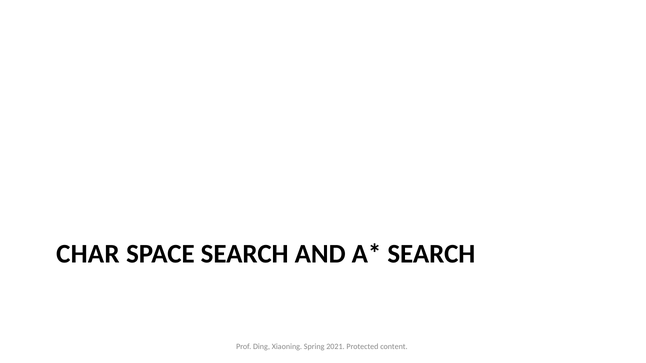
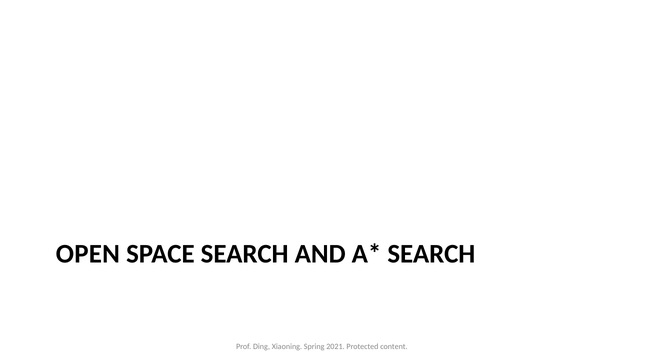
CHAR: CHAR -> OPEN
